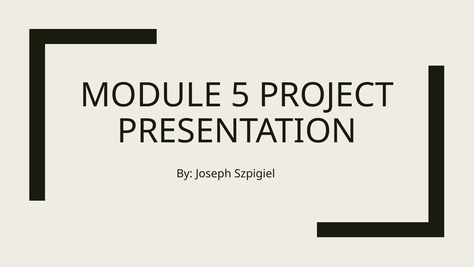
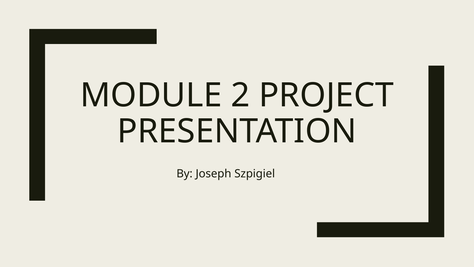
5: 5 -> 2
